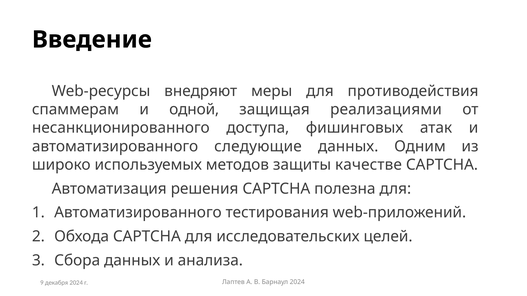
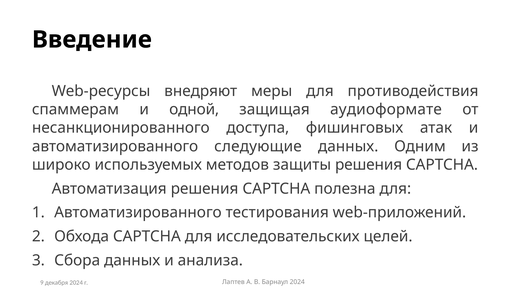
реализациями: реализациями -> аудиоформате
защиты качестве: качестве -> решения
